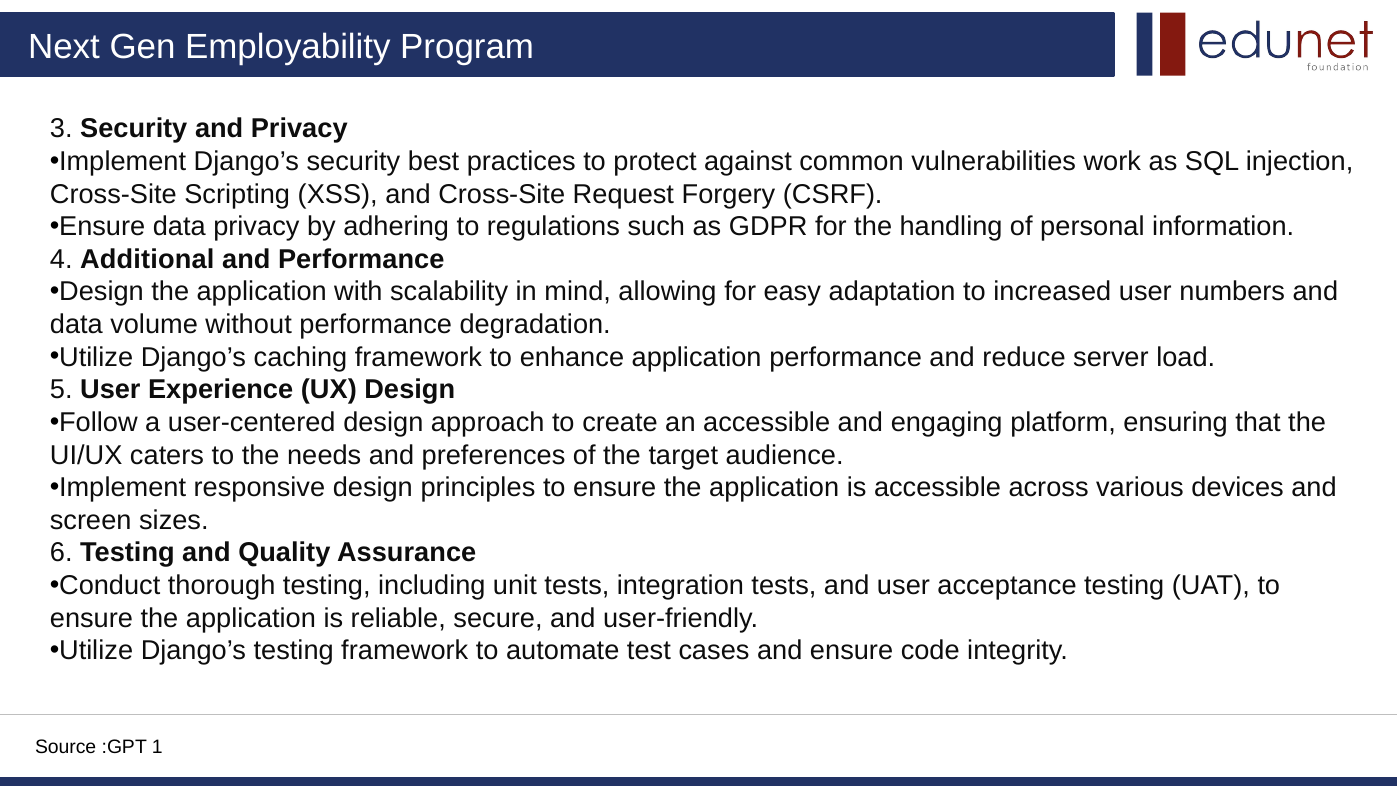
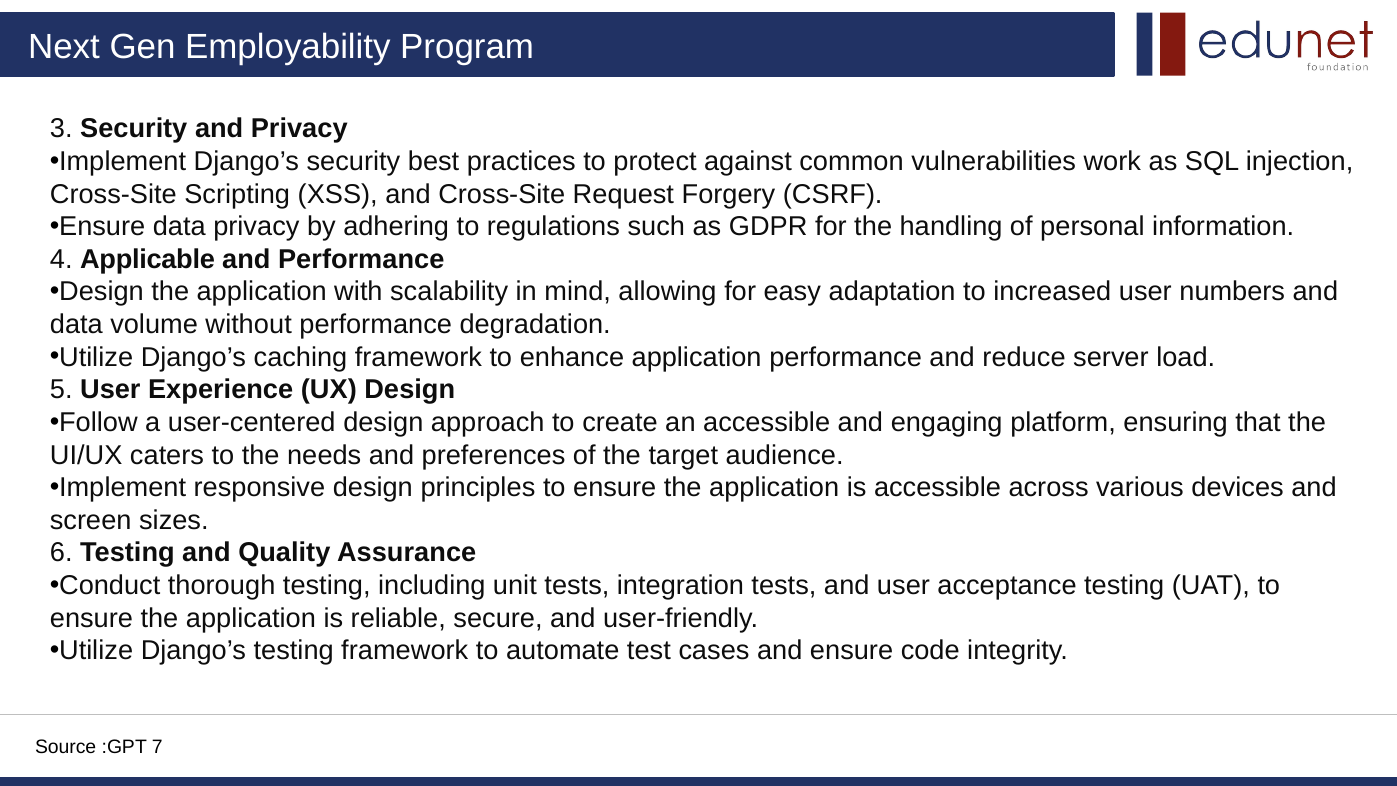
Additional: Additional -> Applicable
1: 1 -> 7
